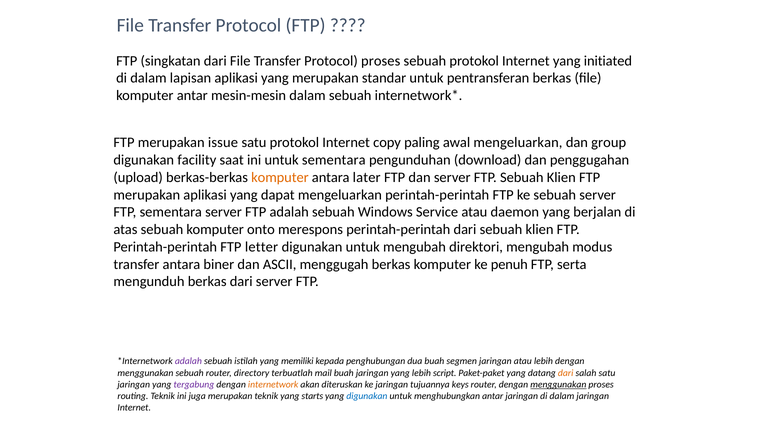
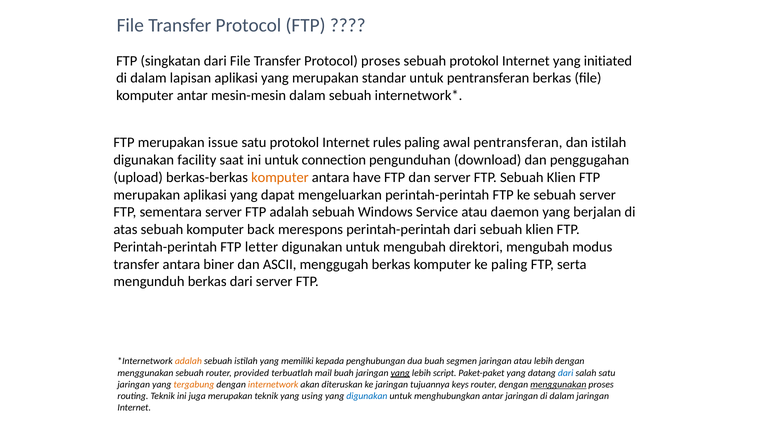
copy: copy -> rules
awal mengeluarkan: mengeluarkan -> pentransferan
dan group: group -> istilah
untuk sementara: sementara -> connection
later: later -> have
onto: onto -> back
ke penuh: penuh -> paling
adalah at (188, 362) colour: purple -> orange
directory: directory -> provided
yang at (400, 373) underline: none -> present
dari at (566, 373) colour: orange -> blue
tergabung colour: purple -> orange
starts: starts -> using
